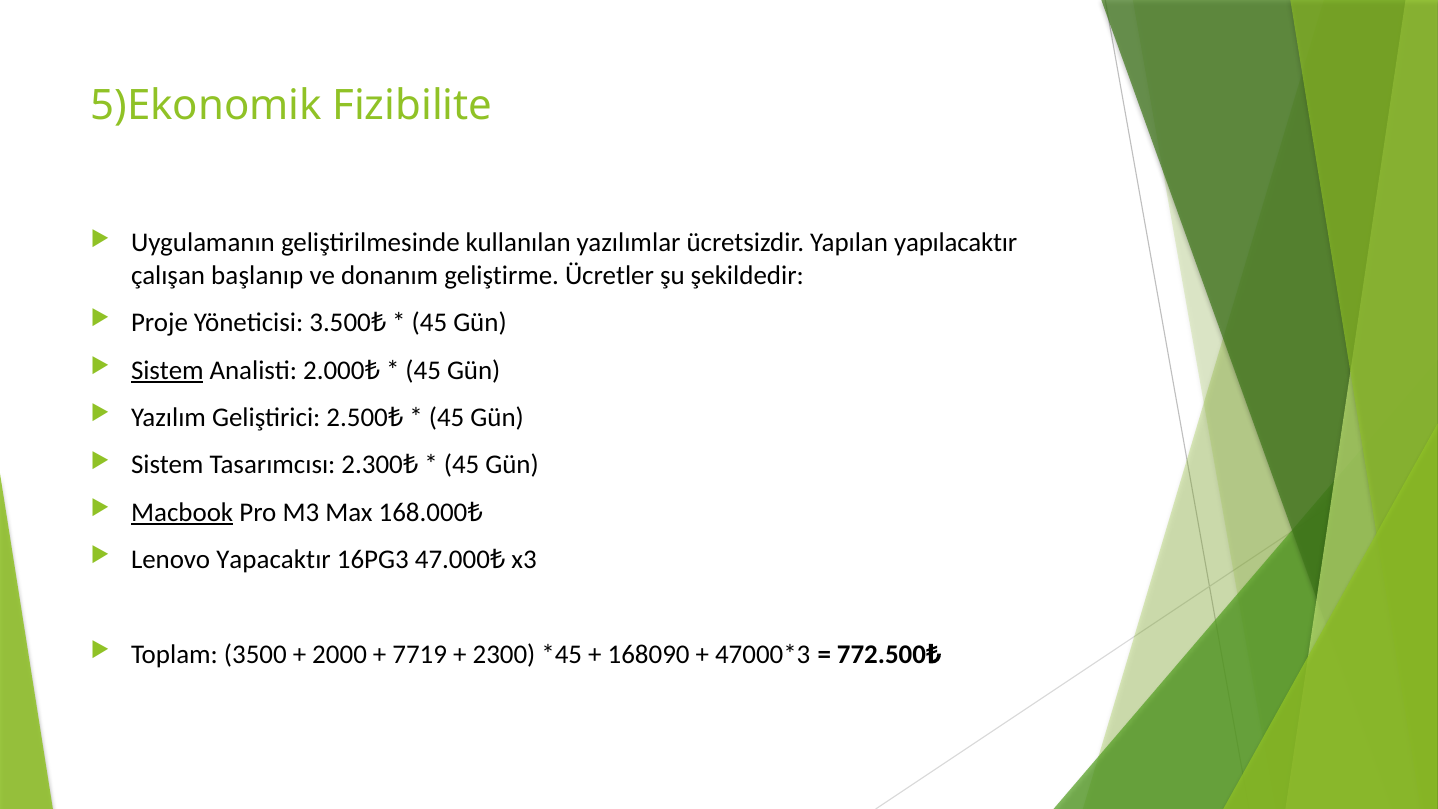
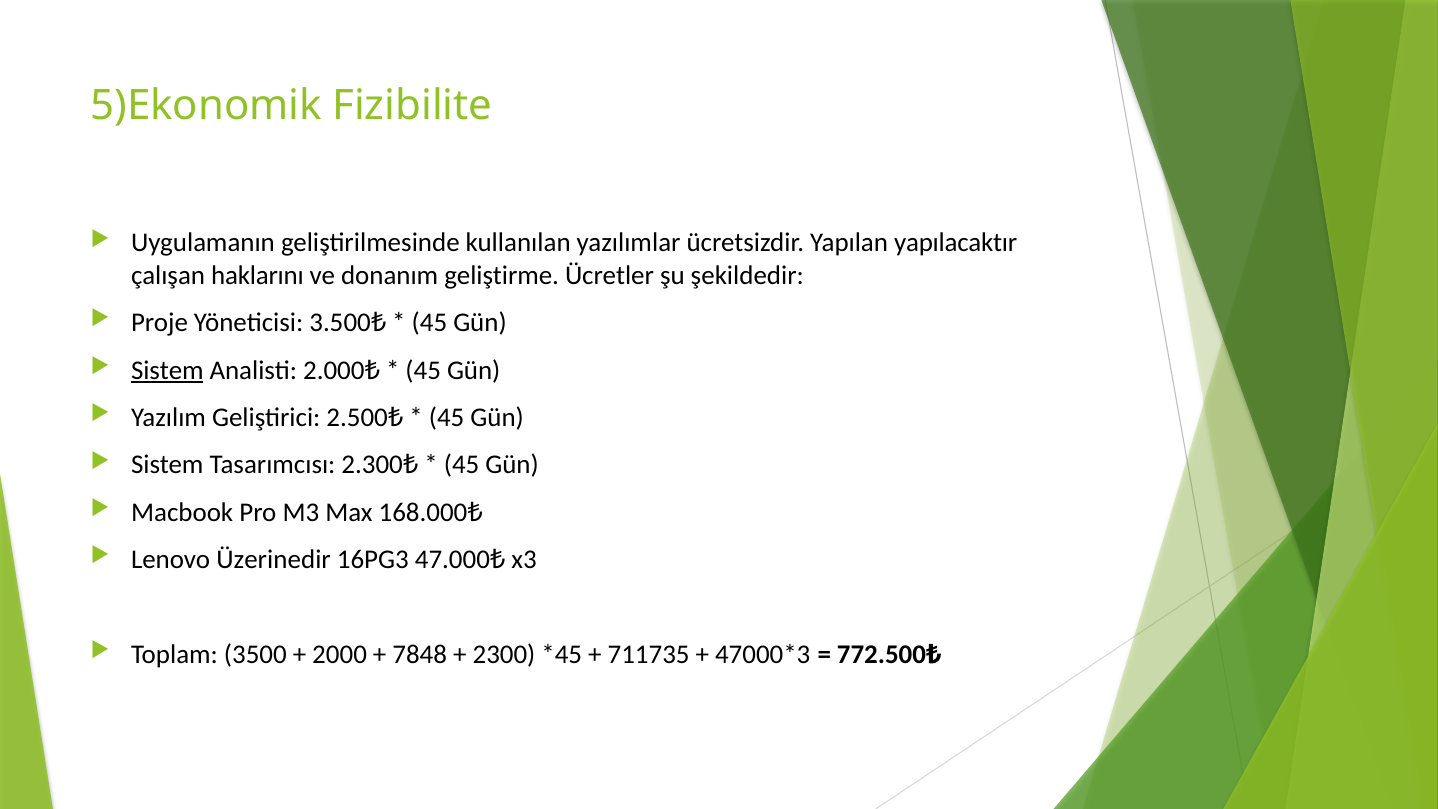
başlanıp: başlanıp -> haklarını
Macbook underline: present -> none
Yapacaktır: Yapacaktır -> Üzerinedir
7719: 7719 -> 7848
168090: 168090 -> 711735
